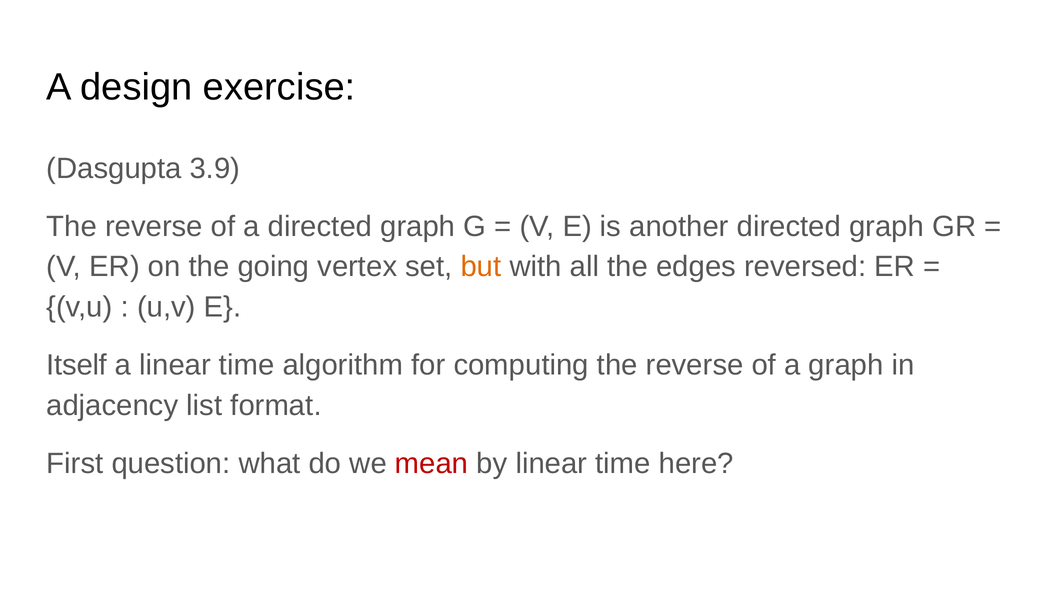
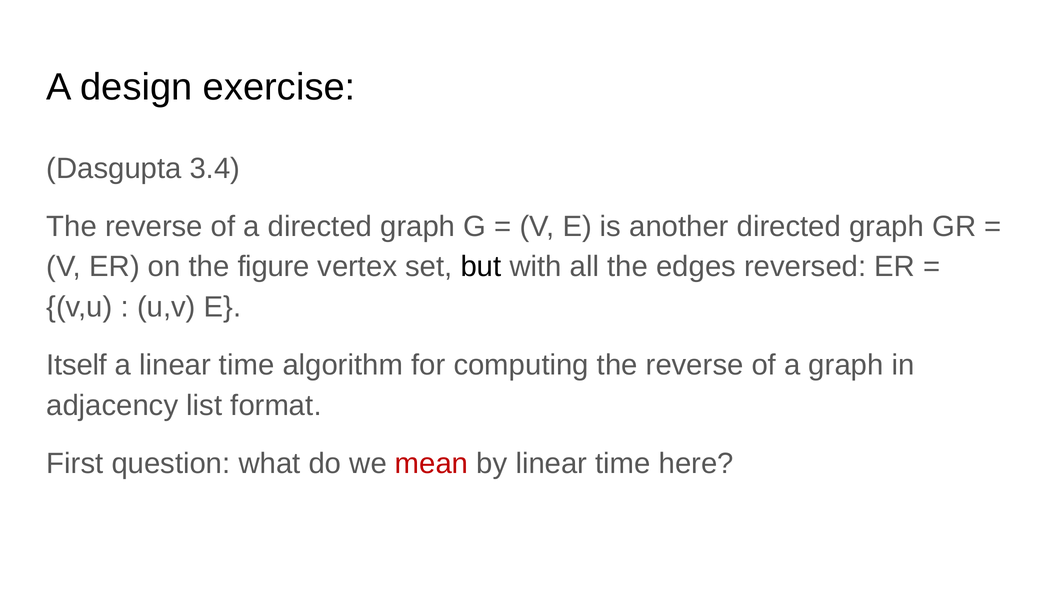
3.9: 3.9 -> 3.4
going: going -> figure
but colour: orange -> black
